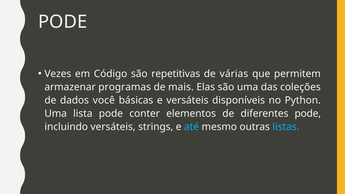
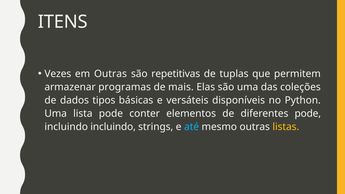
PODE at (63, 22): PODE -> ITENS
em Código: Código -> Outras
várias: várias -> tuplas
você: você -> tipos
incluindo versáteis: versáteis -> incluindo
listas colour: light blue -> yellow
